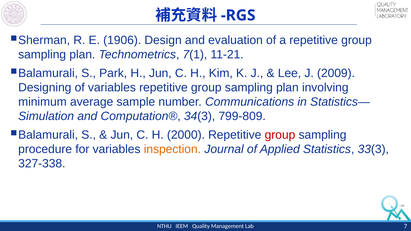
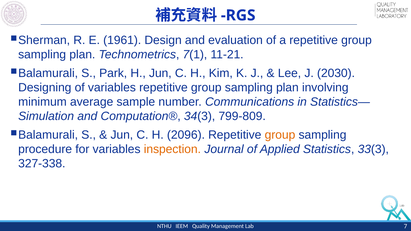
1906: 1906 -> 1961
2009: 2009 -> 2030
2000: 2000 -> 2096
group at (280, 135) colour: red -> orange
